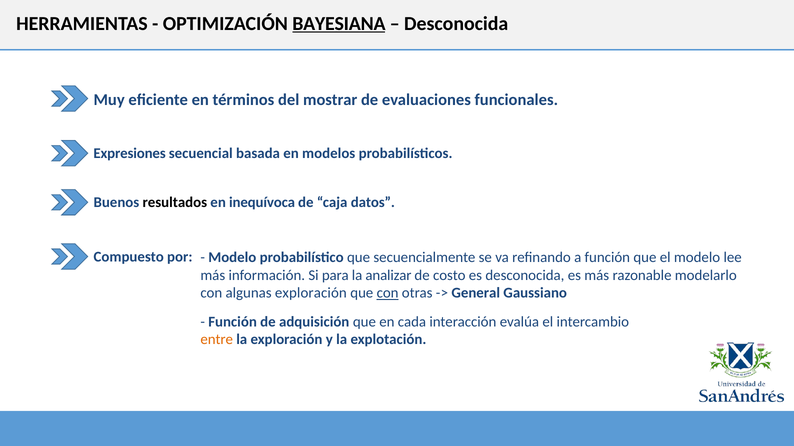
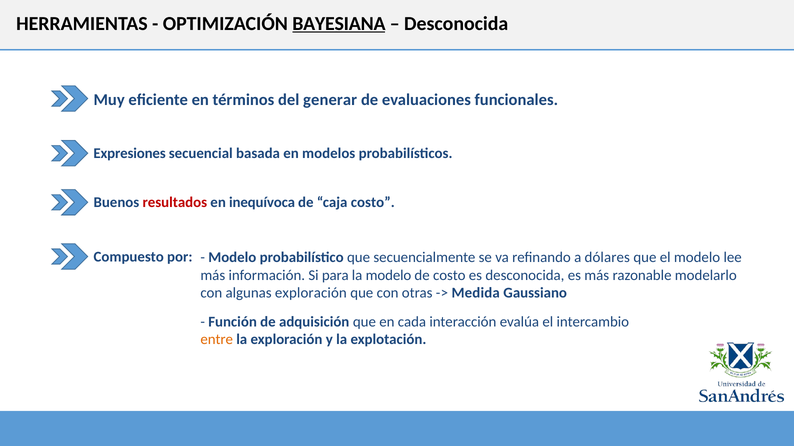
mostrar: mostrar -> generar
resultados colour: black -> red
caja datos: datos -> costo
a función: función -> dólares
la analizar: analizar -> modelo
con at (388, 293) underline: present -> none
General: General -> Medida
